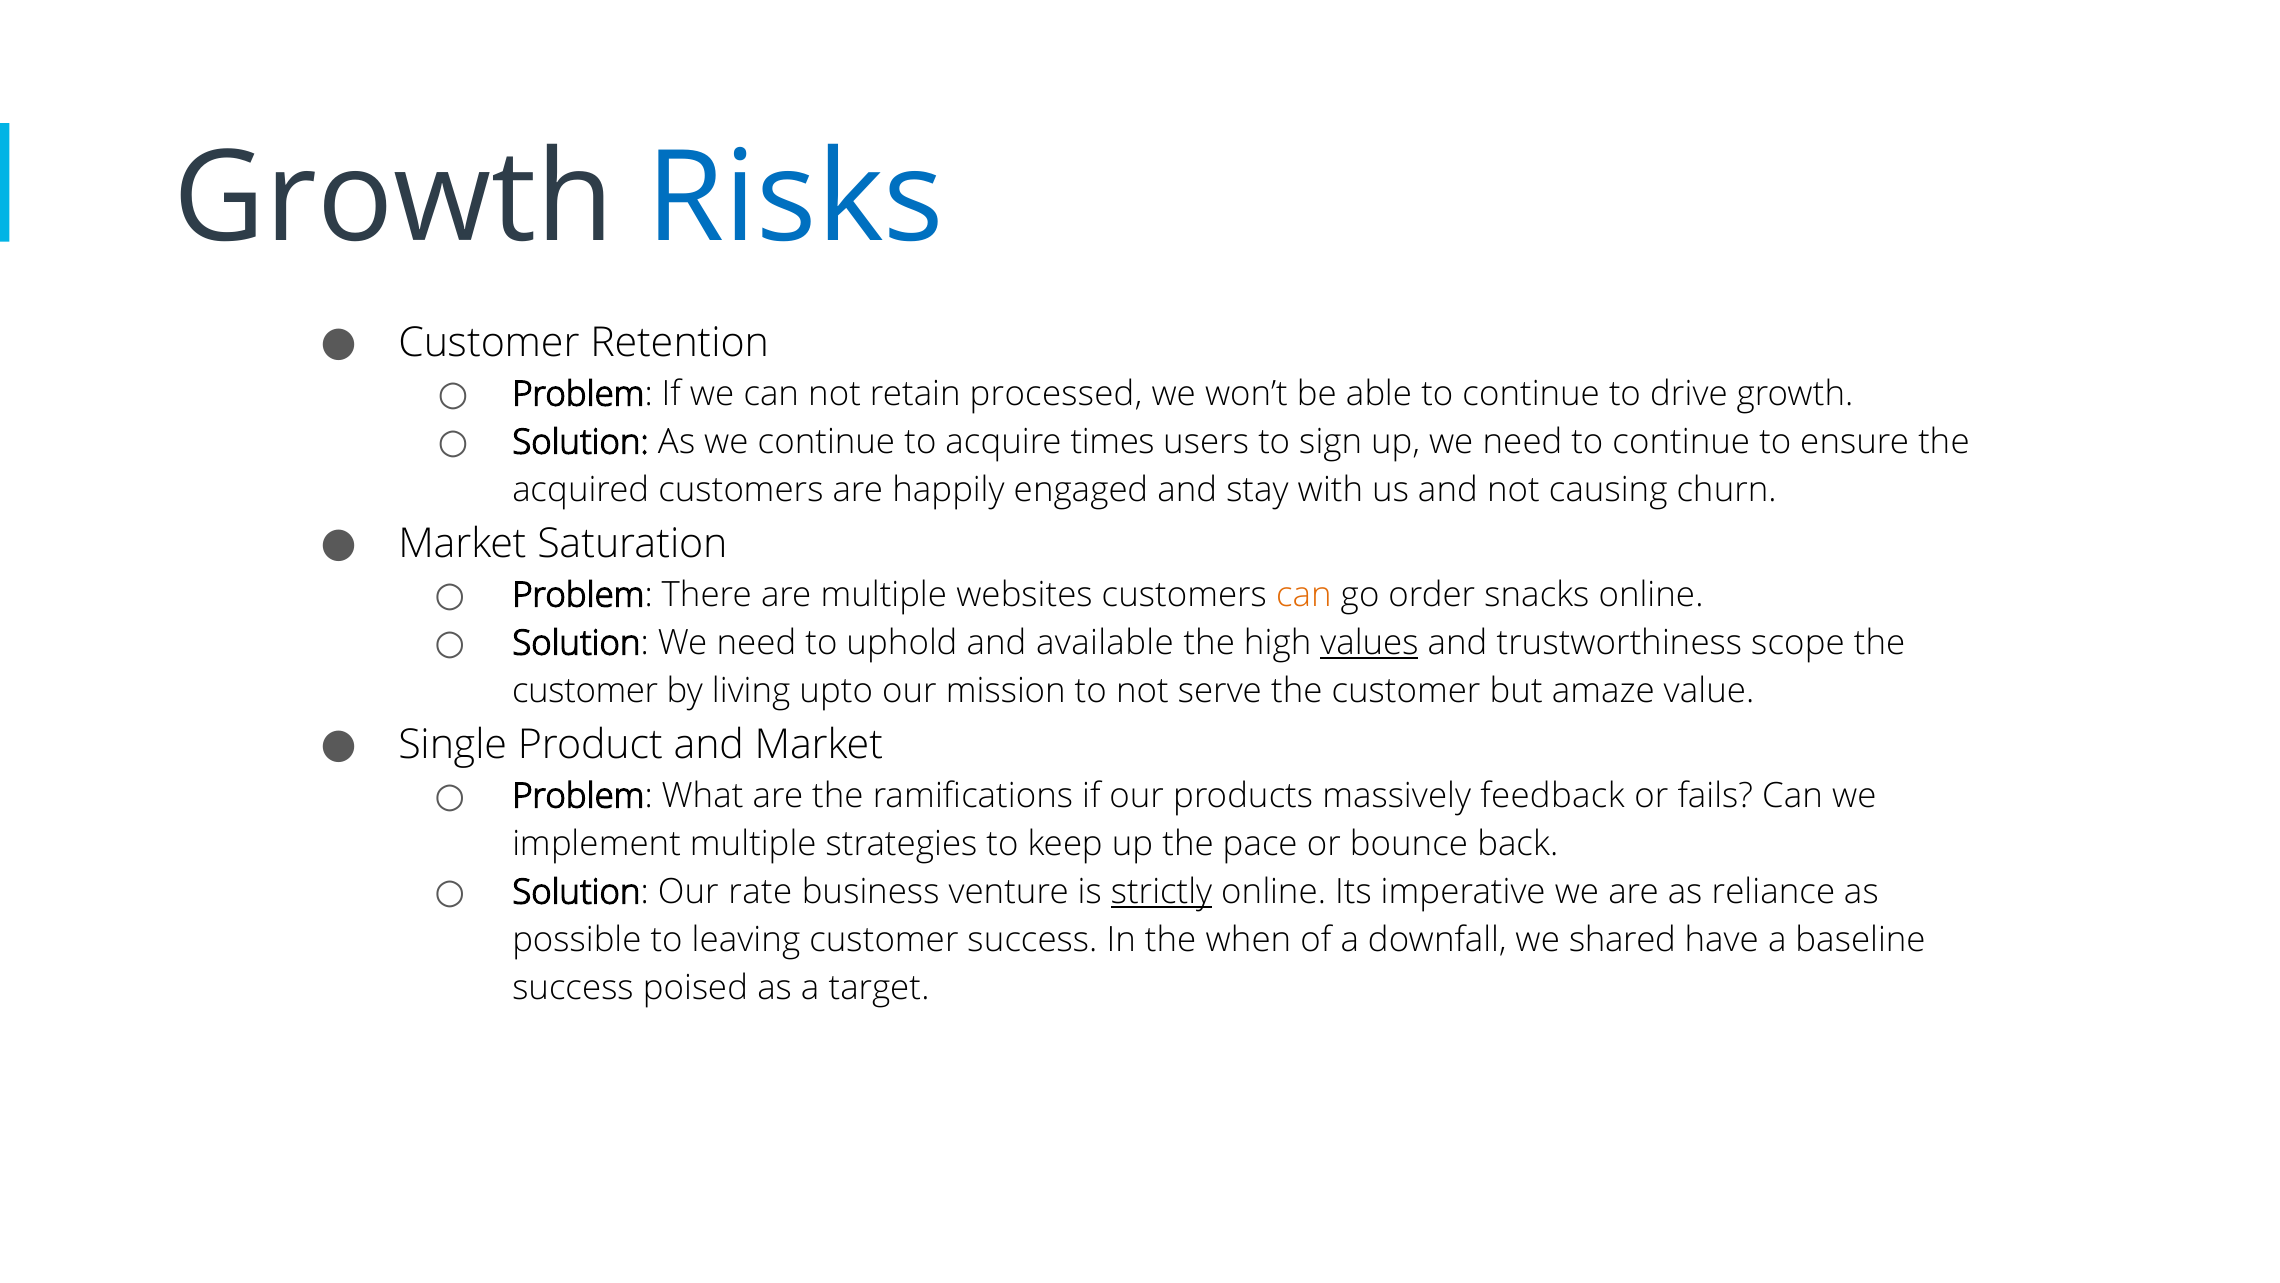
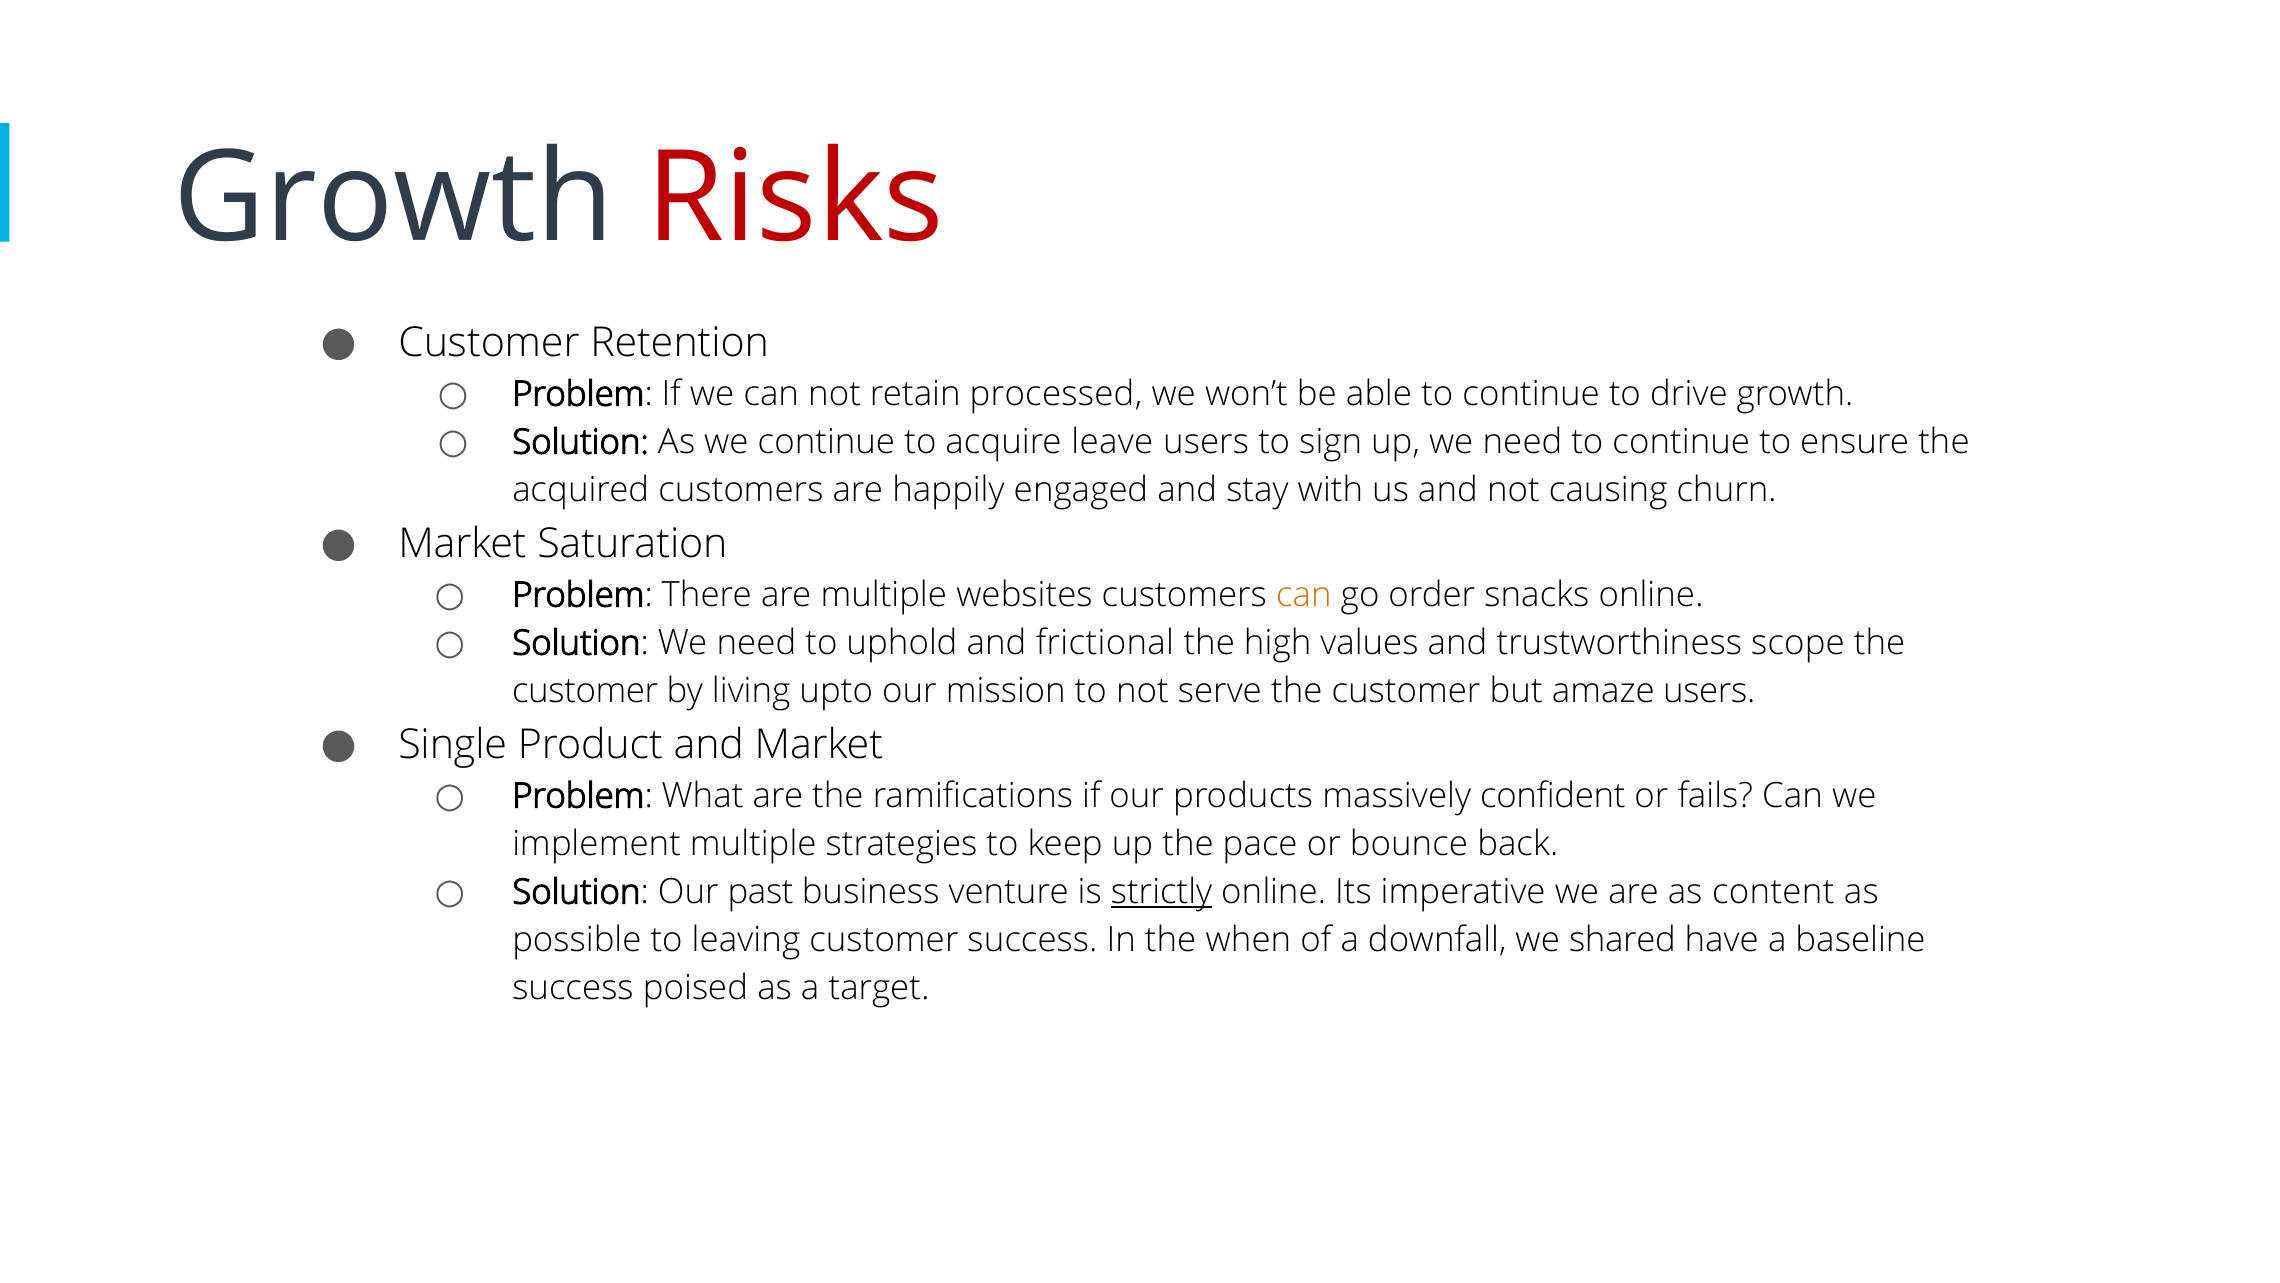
Risks colour: blue -> red
times: times -> leave
available: available -> frictional
values underline: present -> none
amaze value: value -> users
feedback: feedback -> confident
rate: rate -> past
reliance: reliance -> content
